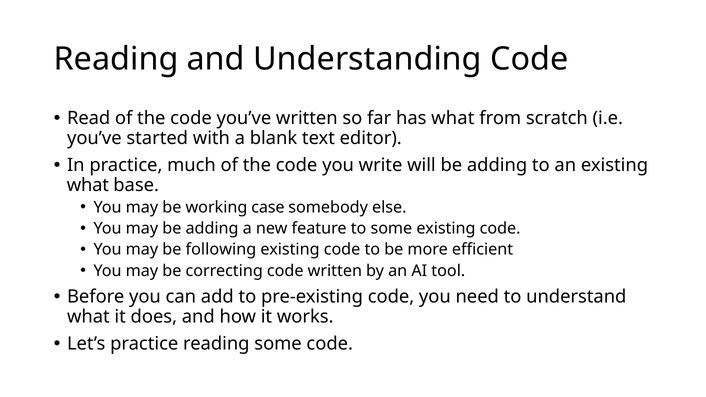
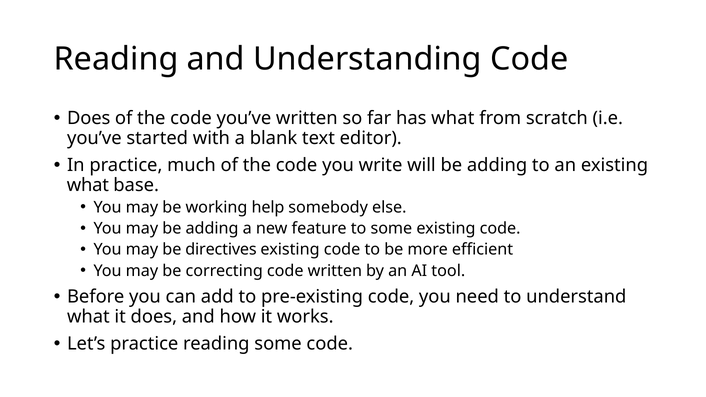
Read at (89, 118): Read -> Does
case: case -> help
following: following -> directives
